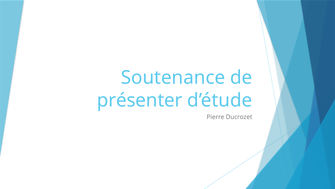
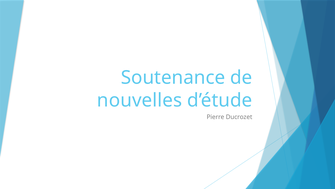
présenter: présenter -> nouvelles
